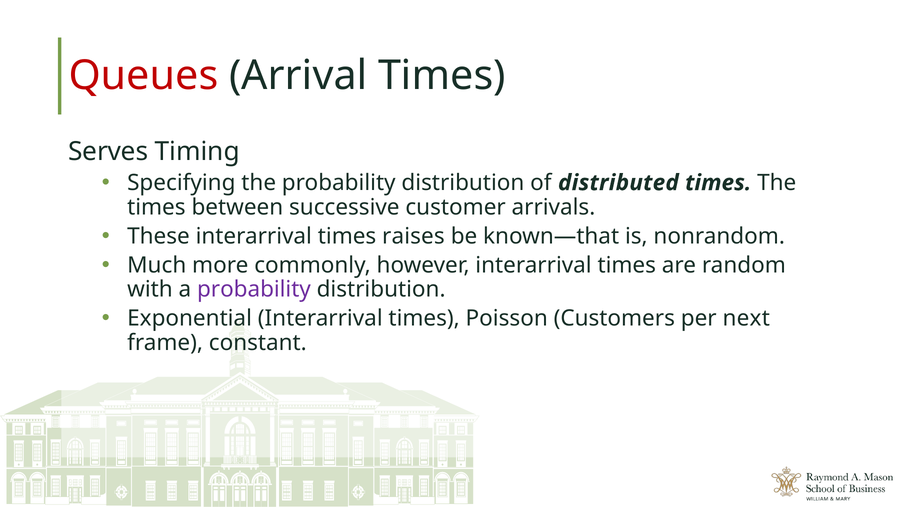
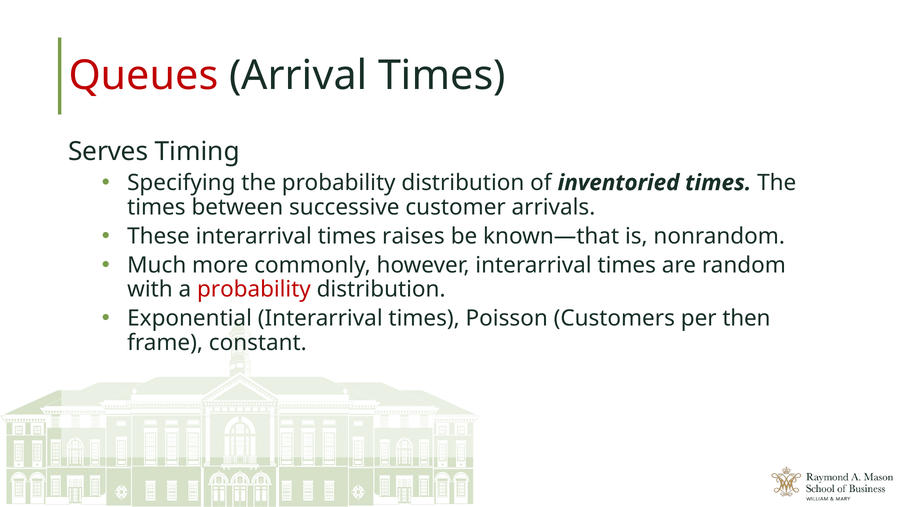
distributed: distributed -> inventoried
probability at (254, 289) colour: purple -> red
next: next -> then
